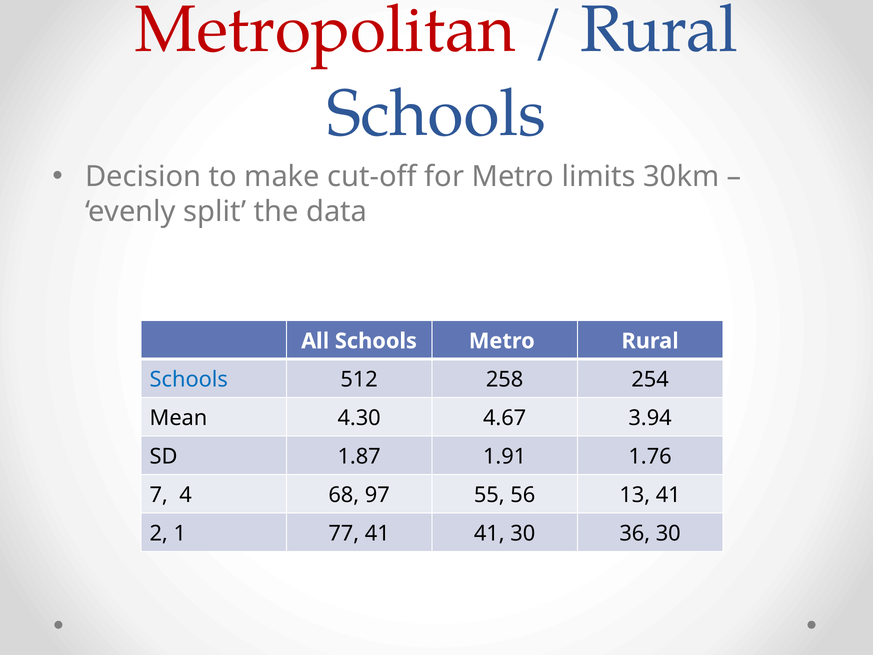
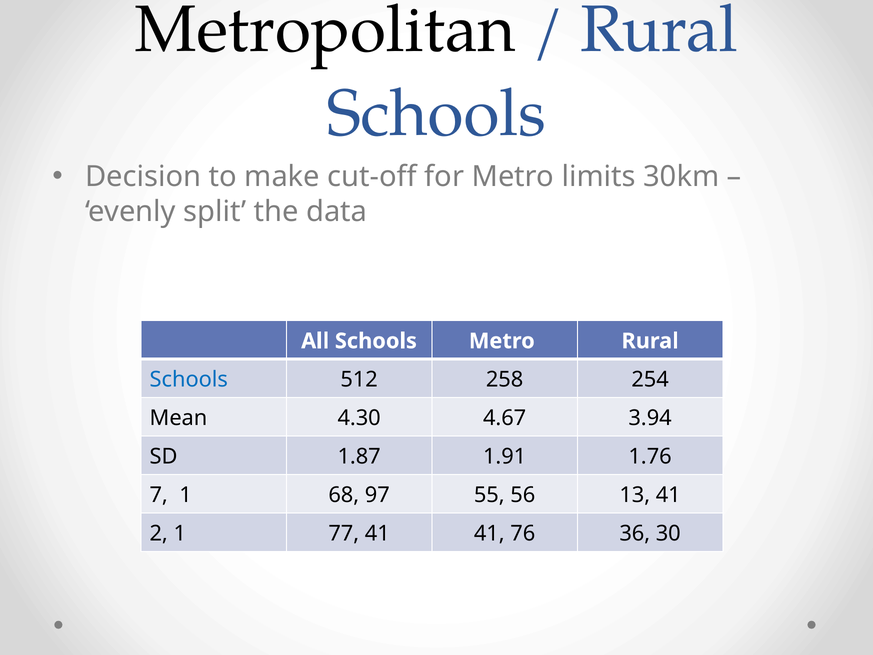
Metropolitan colour: red -> black
7 4: 4 -> 1
41 30: 30 -> 76
